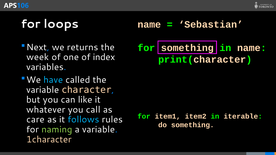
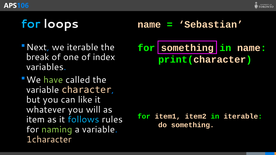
for at (31, 24) colour: white -> light blue
we returns: returns -> iterable
week: week -> break
have colour: light blue -> light green
call: call -> will
care: care -> item
